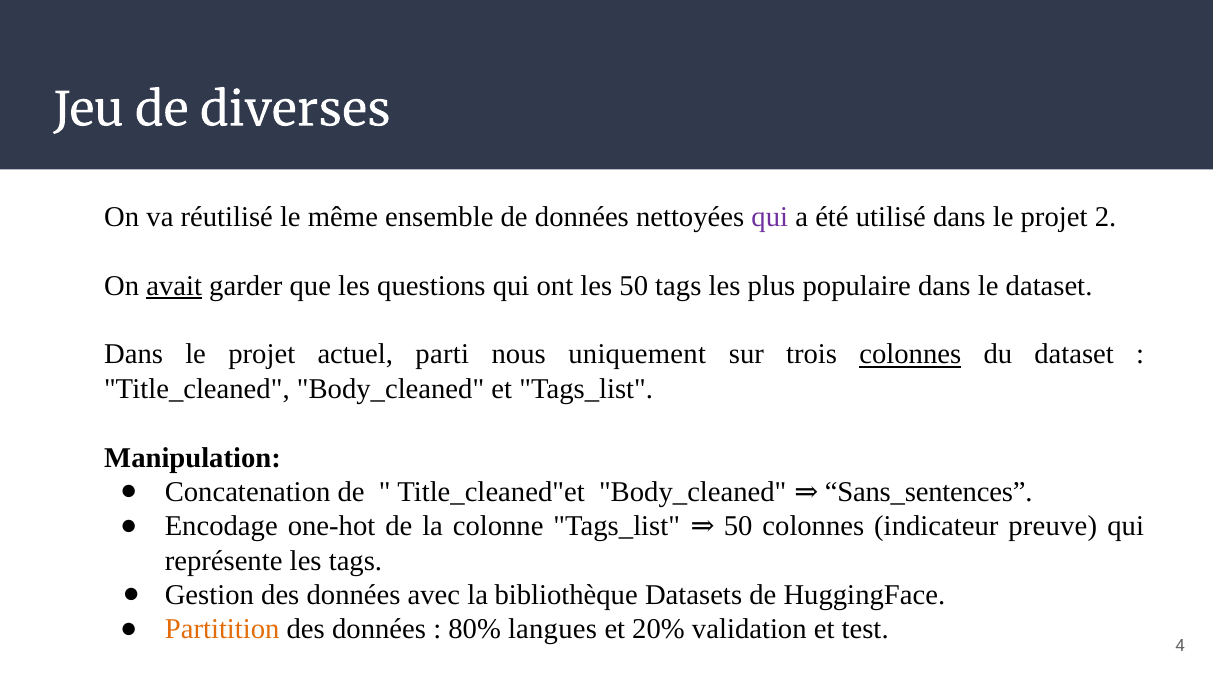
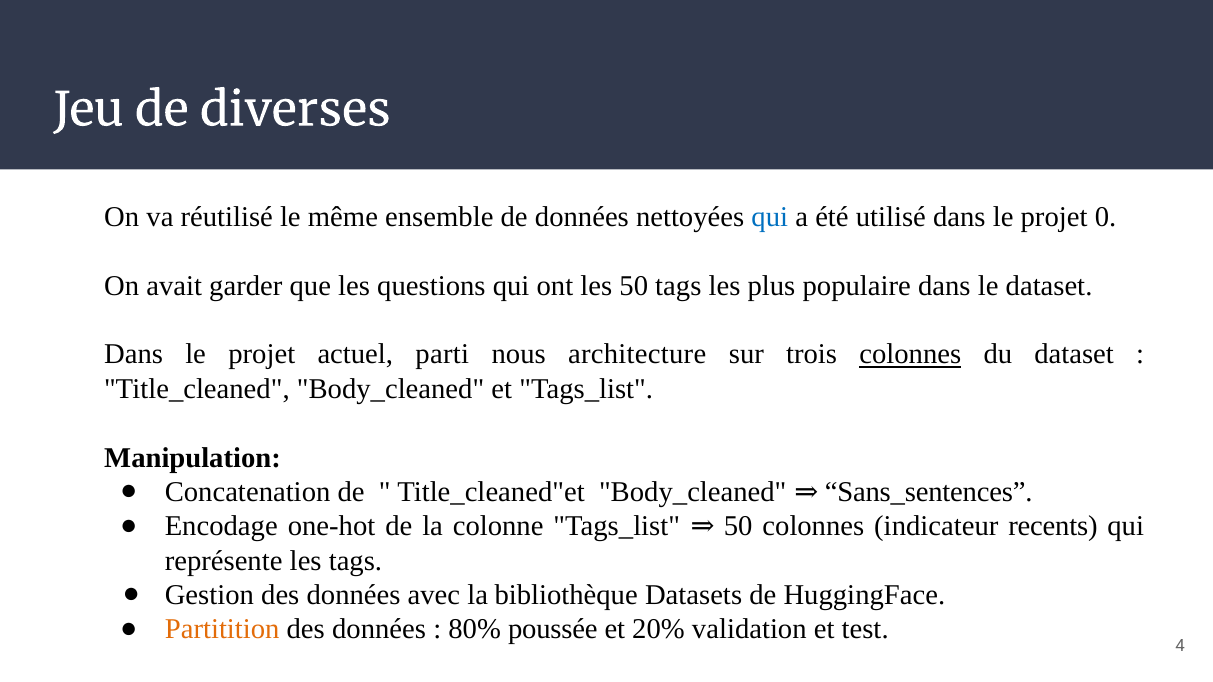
qui at (770, 217) colour: purple -> blue
2: 2 -> 0
avait underline: present -> none
uniquement: uniquement -> architecture
preuve: preuve -> recents
langues: langues -> poussée
